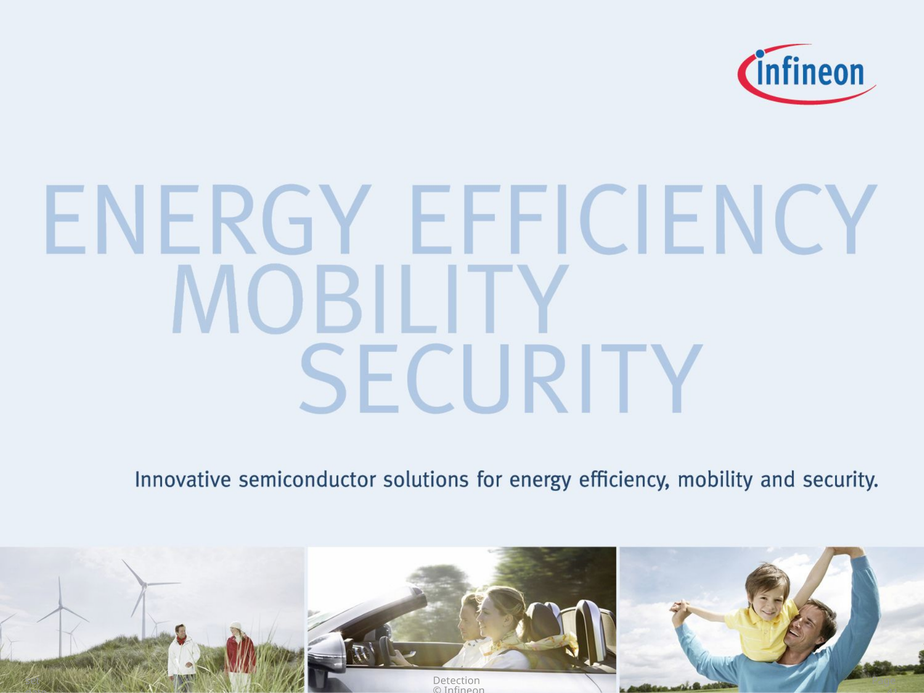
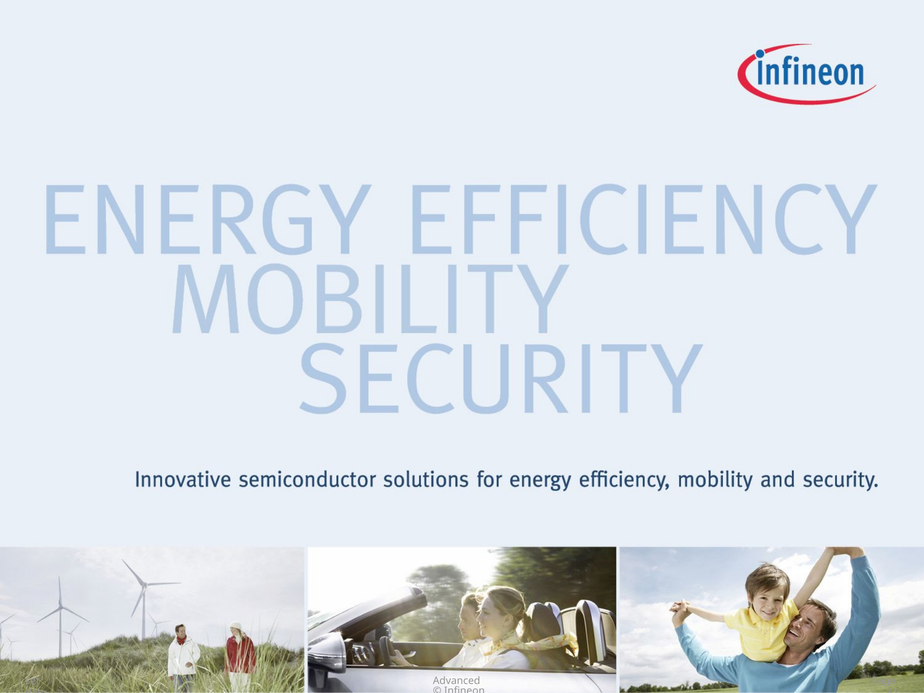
Detection: Detection -> Advanced
